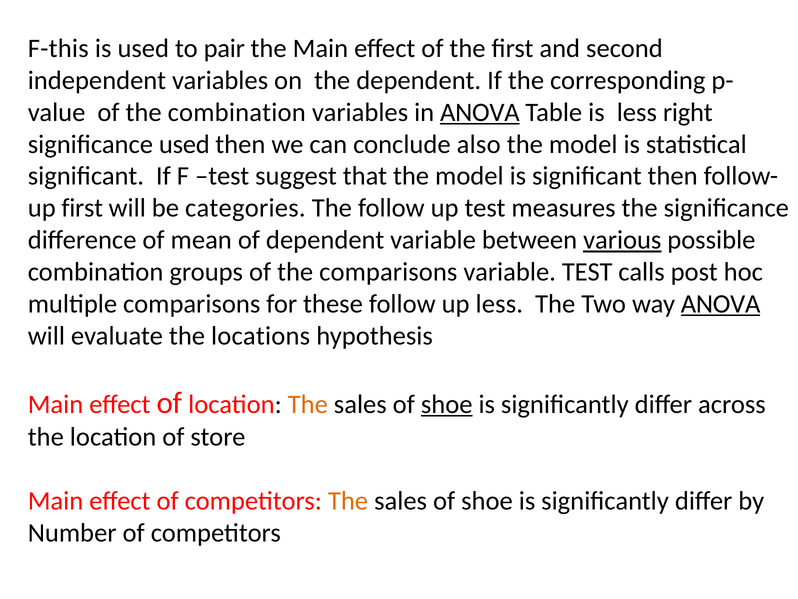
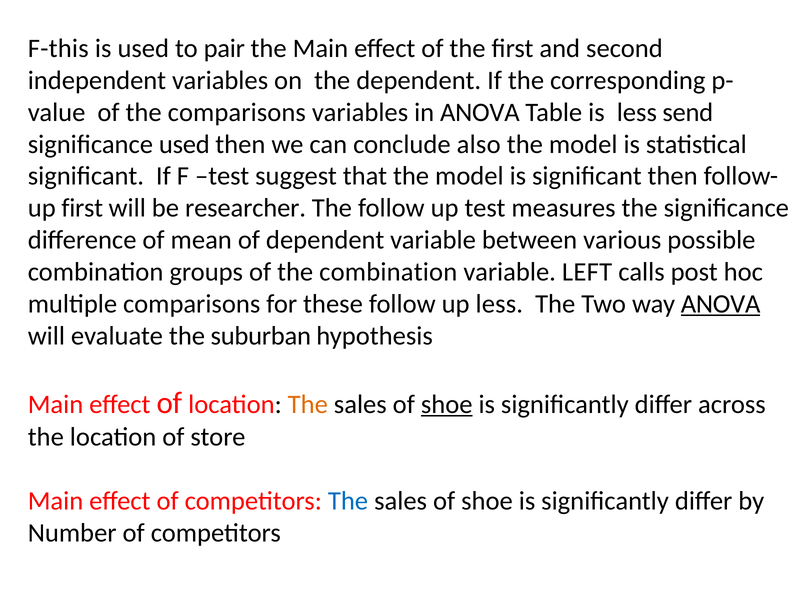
the combination: combination -> comparisons
ANOVA at (480, 112) underline: present -> none
right: right -> send
categories: categories -> researcher
various underline: present -> none
the comparisons: comparisons -> combination
variable TEST: TEST -> LEFT
locations: locations -> suburban
The at (348, 501) colour: orange -> blue
